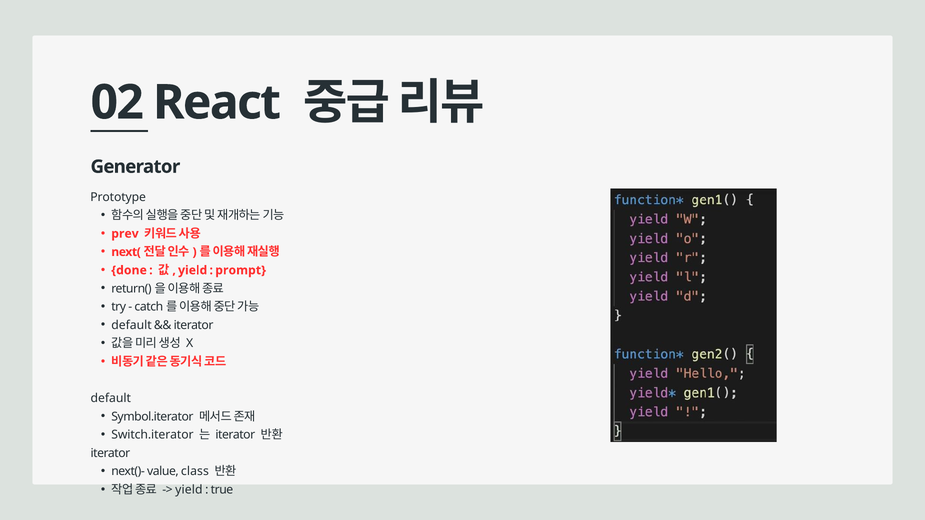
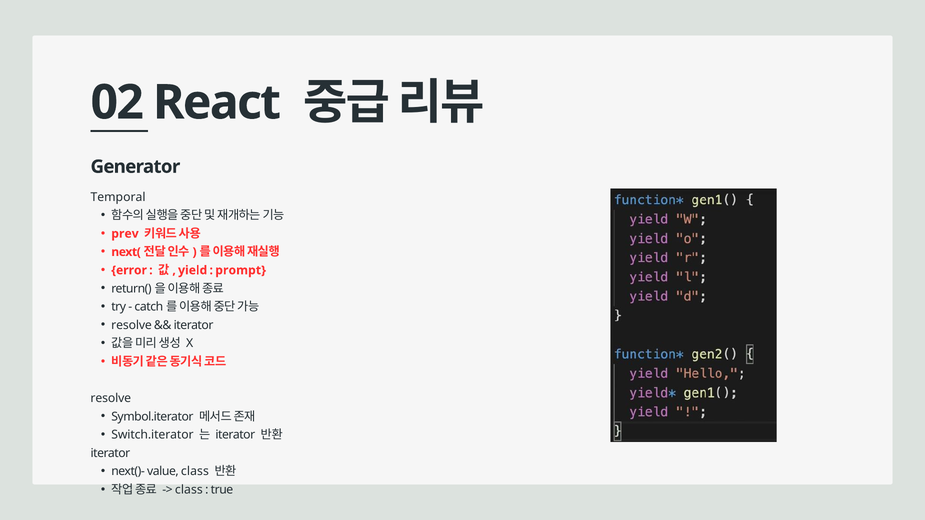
Prototype: Prototype -> Temporal
done: done -> error
default at (131, 325): default -> resolve
default at (111, 399): default -> resolve
yield at (189, 490): yield -> class
